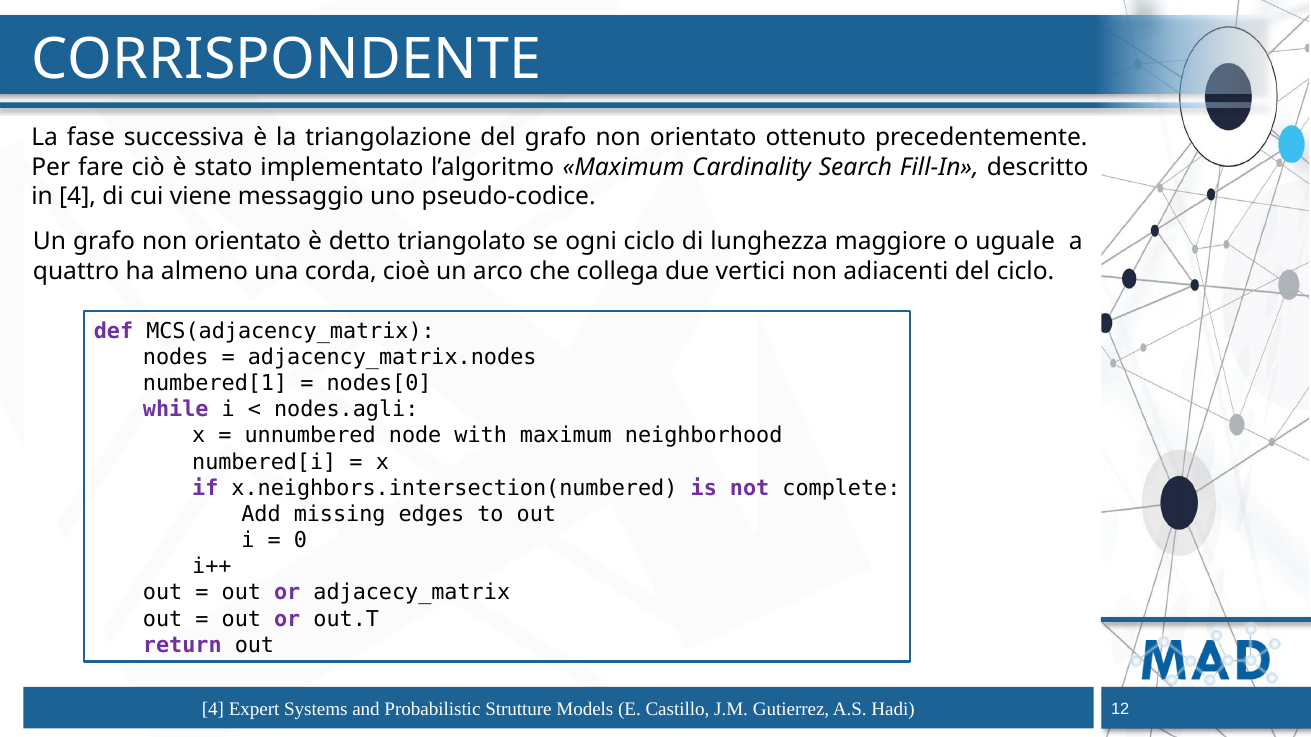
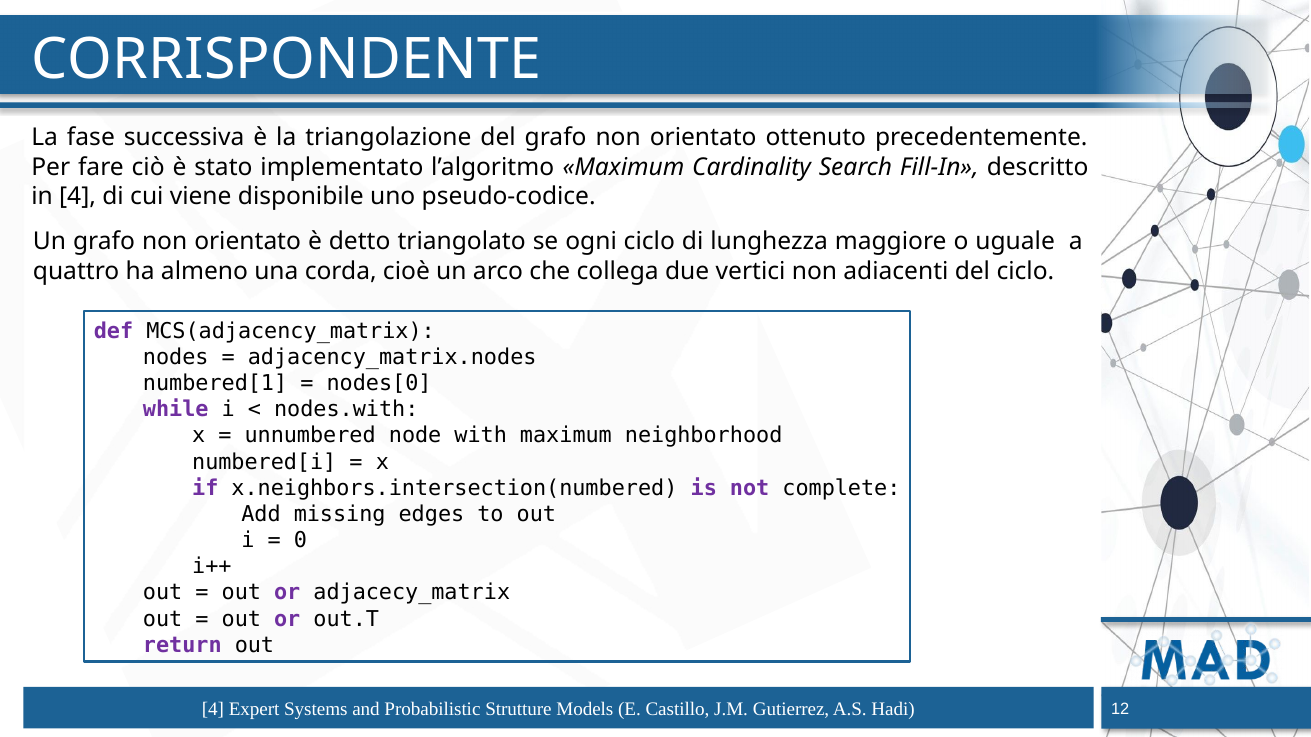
messaggio: messaggio -> disponibile
nodes.agli: nodes.agli -> nodes.with
